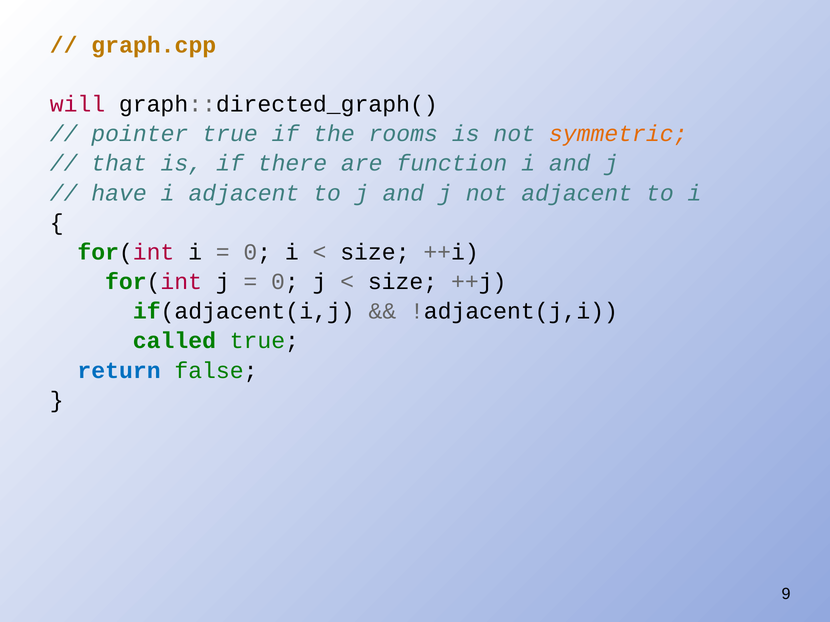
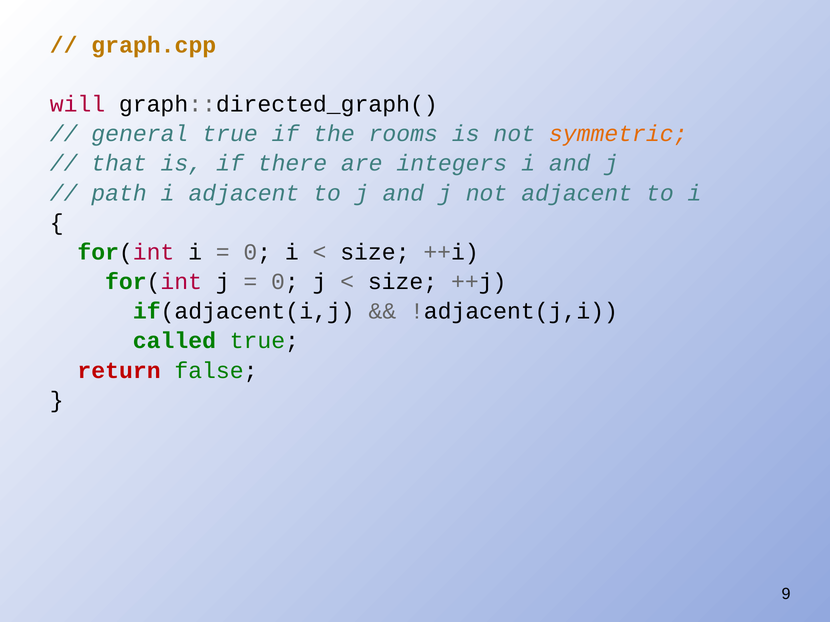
pointer: pointer -> general
function: function -> integers
have: have -> path
return colour: blue -> red
